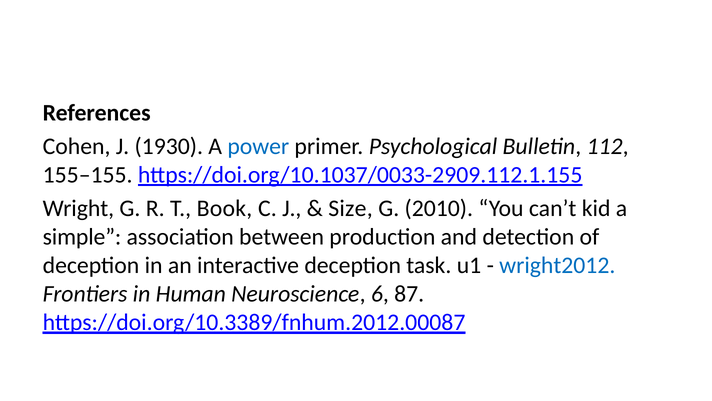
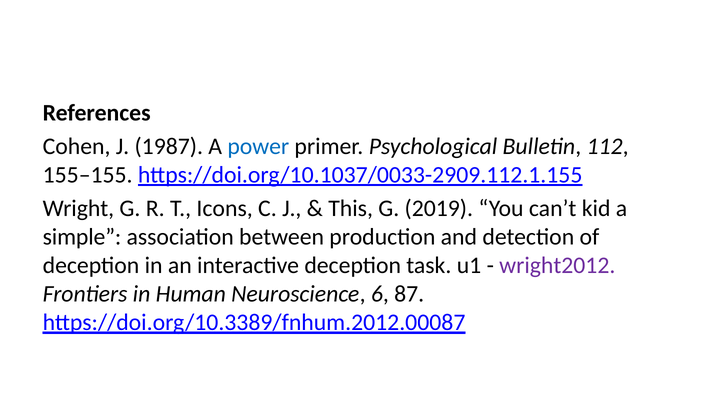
1930: 1930 -> 1987
Book: Book -> Icons
Size: Size -> This
2010: 2010 -> 2019
wright2012 colour: blue -> purple
